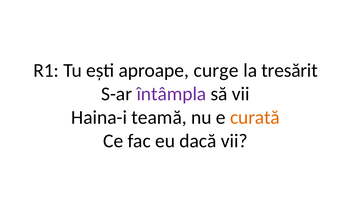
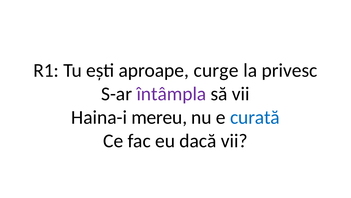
tresărit: tresărit -> privesc
teamă: teamă -> mereu
curată colour: orange -> blue
